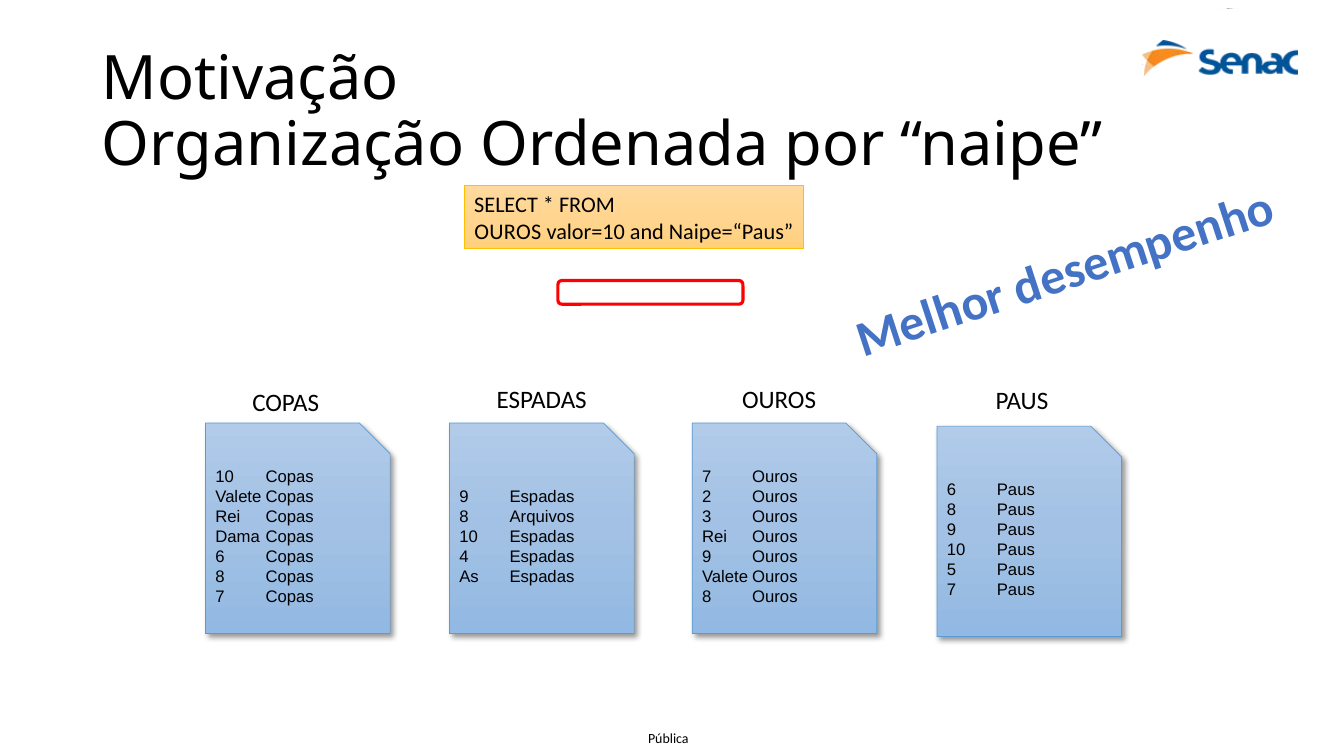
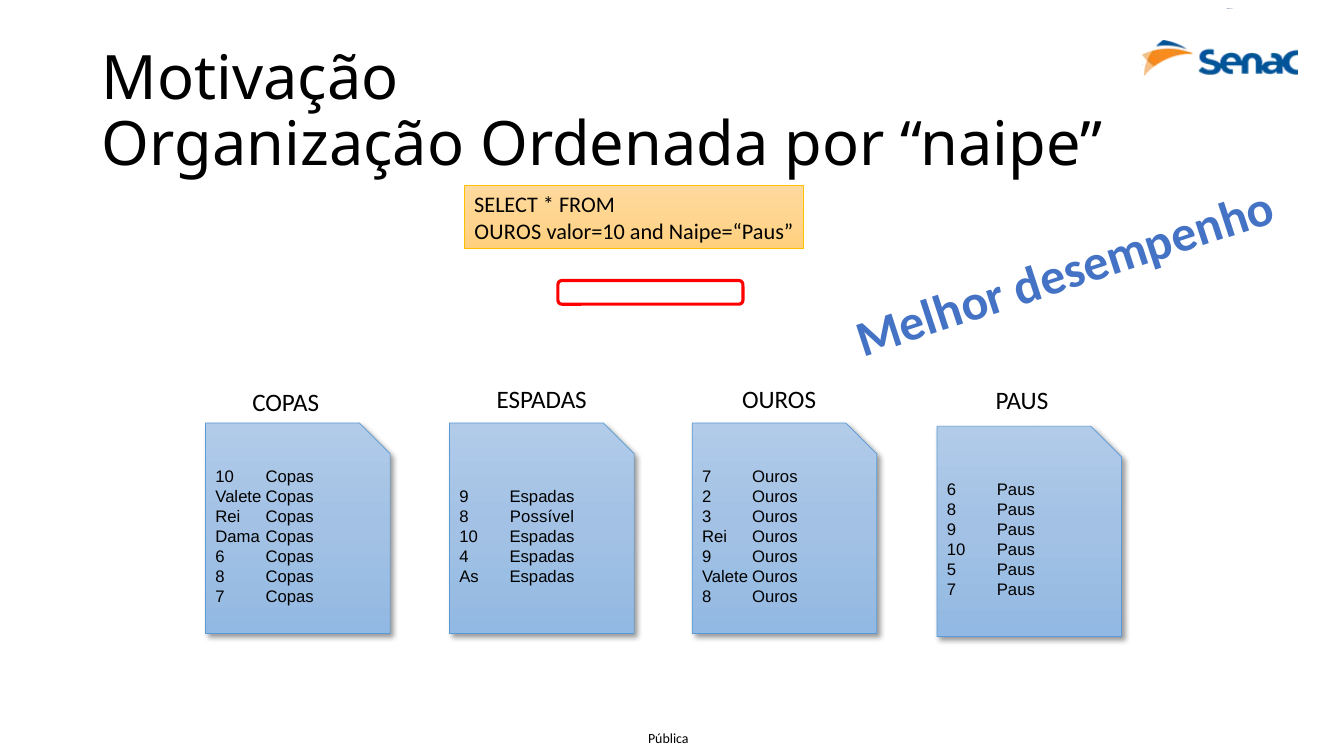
Arquivos: Arquivos -> Possível
